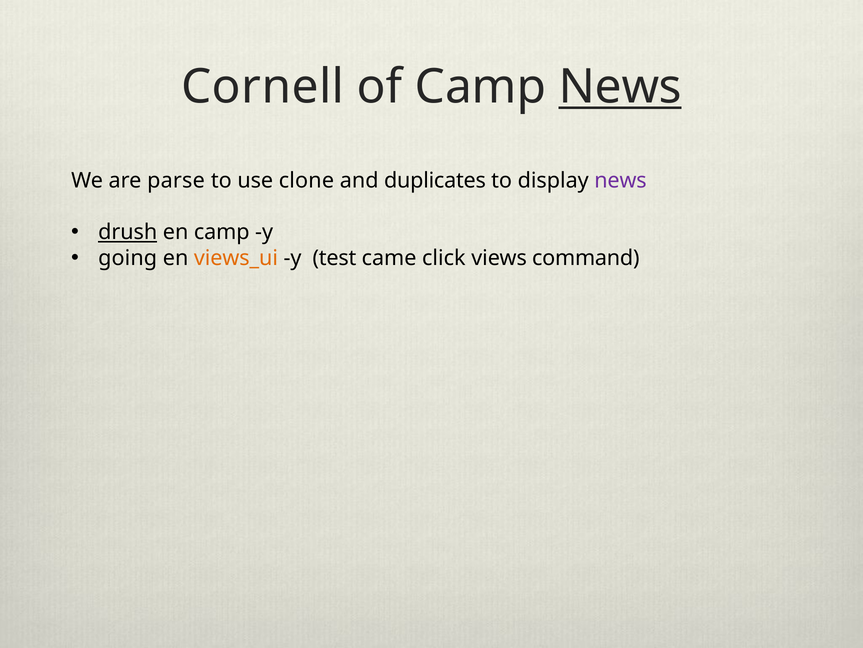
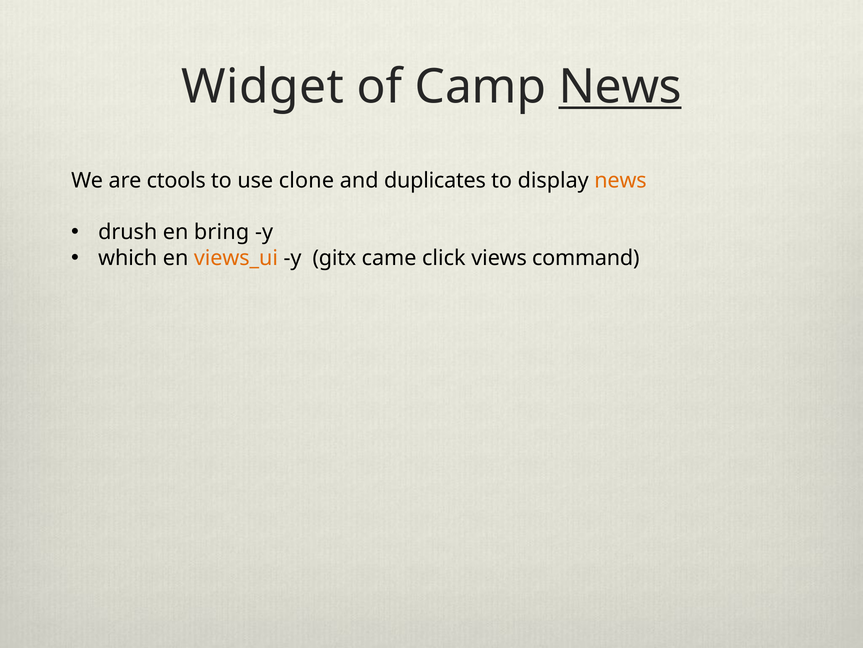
Cornell: Cornell -> Widget
parse: parse -> ctools
news at (620, 180) colour: purple -> orange
drush underline: present -> none
en camp: camp -> bring
going: going -> which
test: test -> gitx
